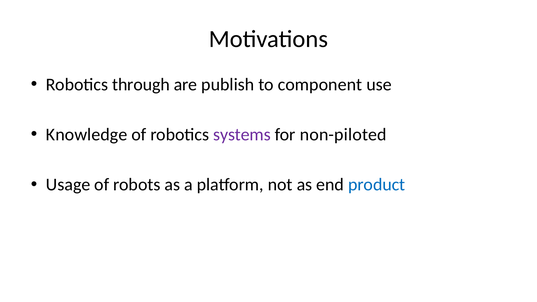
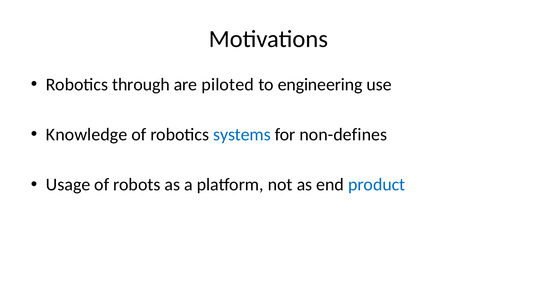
publish: publish -> piloted
component: component -> engineering
systems colour: purple -> blue
non-piloted: non-piloted -> non-defines
